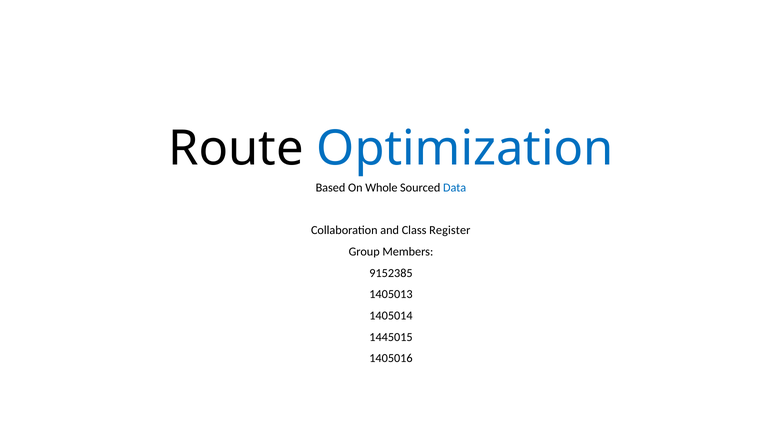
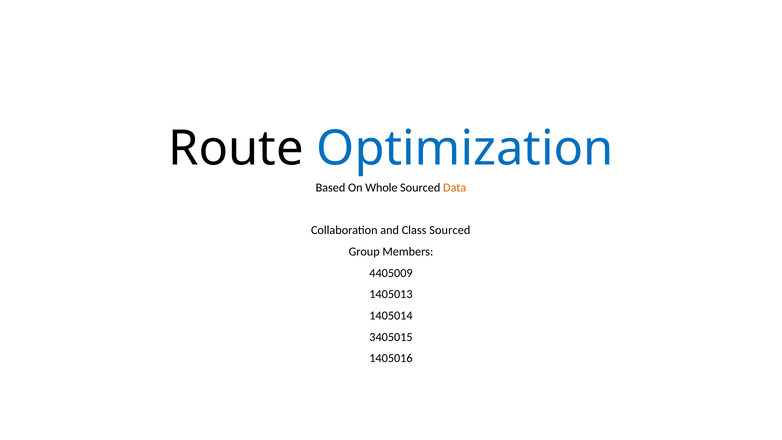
Data colour: blue -> orange
Class Register: Register -> Sourced
9152385: 9152385 -> 4405009
1445015: 1445015 -> 3405015
